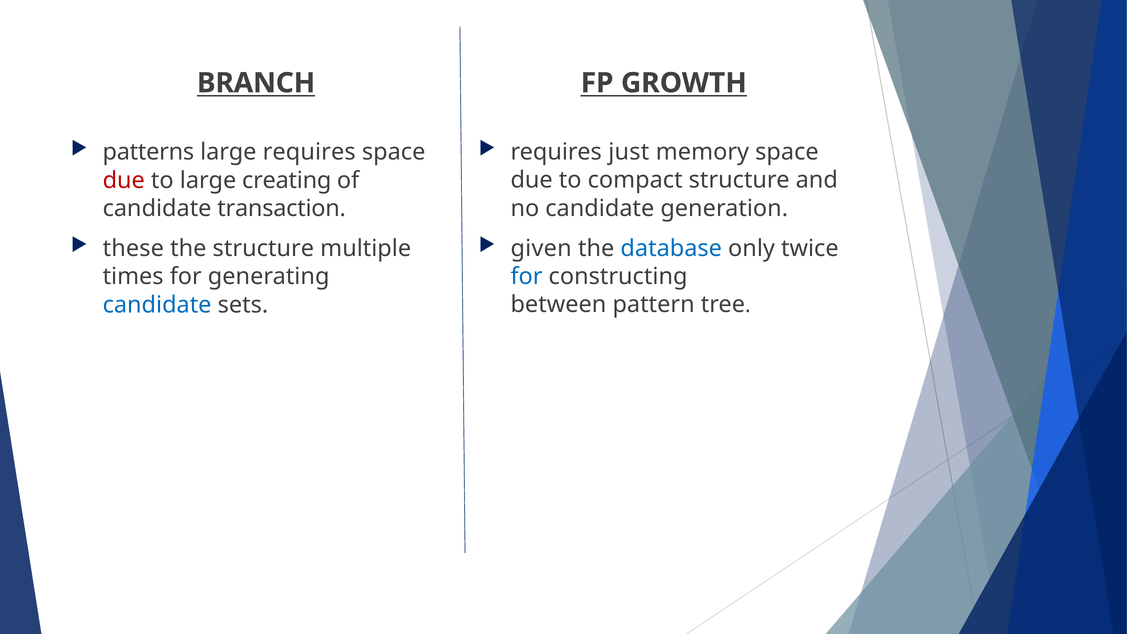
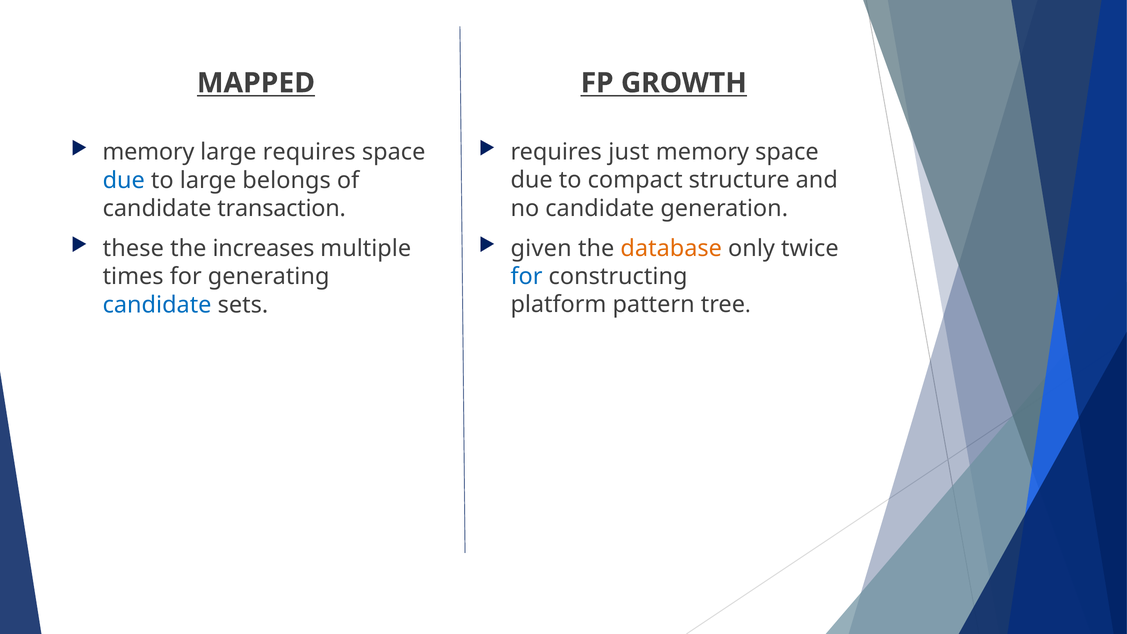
BRANCH: BRANCH -> MAPPED
patterns at (148, 152): patterns -> memory
due at (124, 180) colour: red -> blue
creating: creating -> belongs
database colour: blue -> orange
the structure: structure -> increases
between: between -> platform
